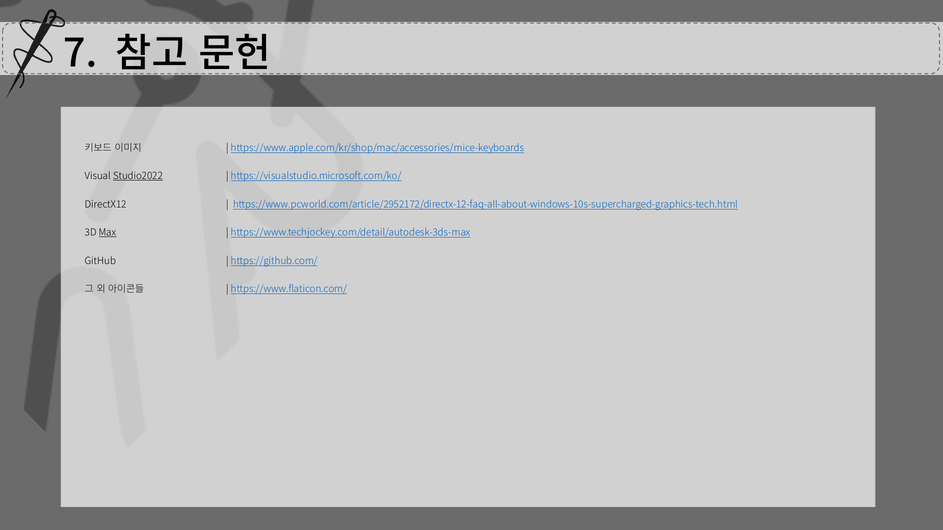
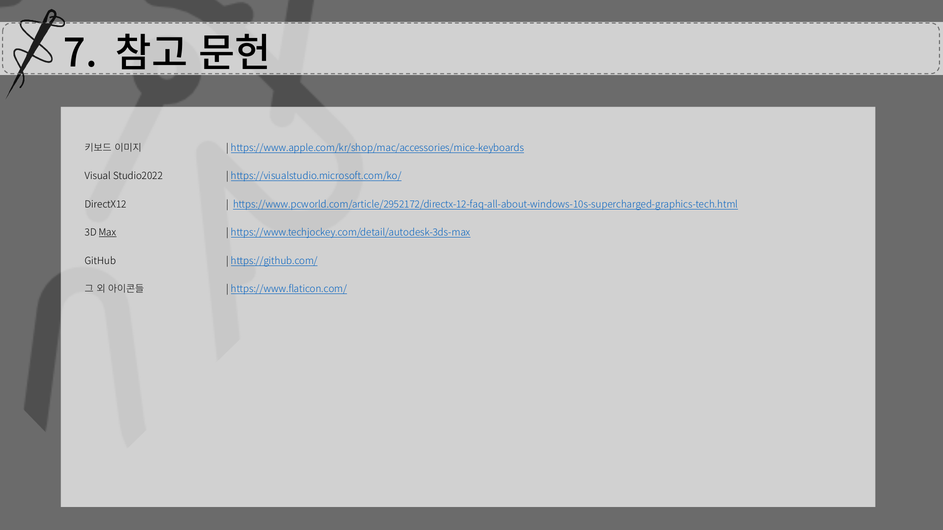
Studio2022 underline: present -> none
